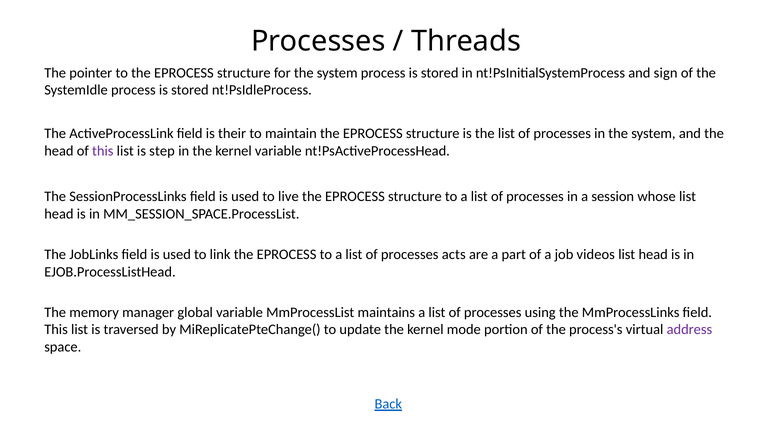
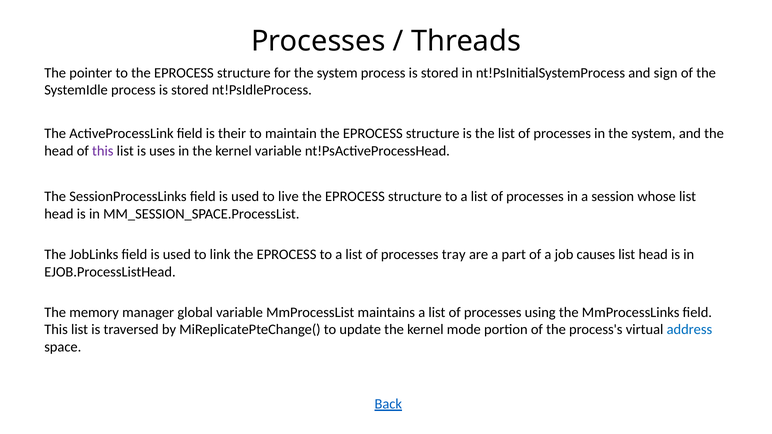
step: step -> uses
acts: acts -> tray
videos: videos -> causes
address colour: purple -> blue
